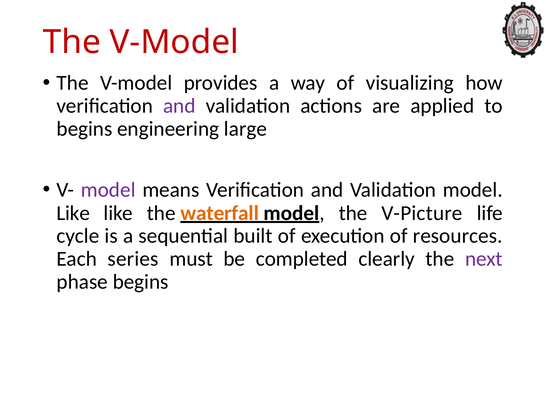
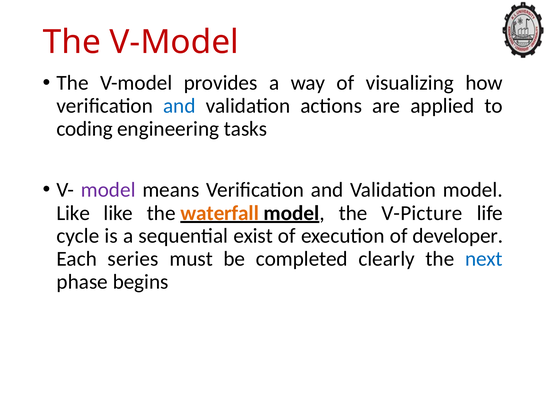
and at (179, 106) colour: purple -> blue
begins at (85, 129): begins -> coding
large: large -> tasks
built: built -> exist
resources: resources -> developer
next colour: purple -> blue
